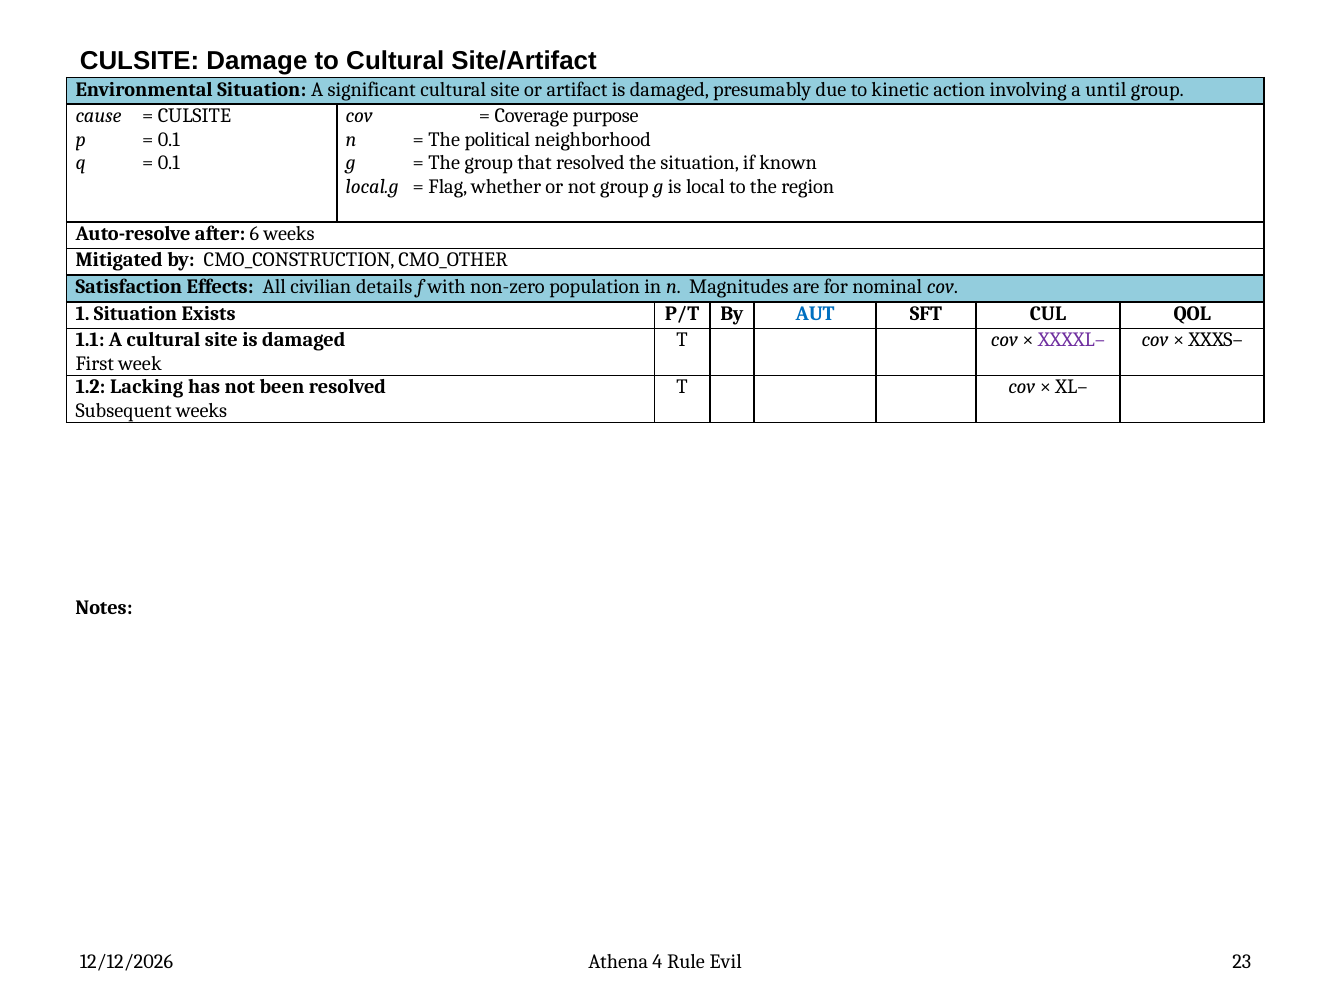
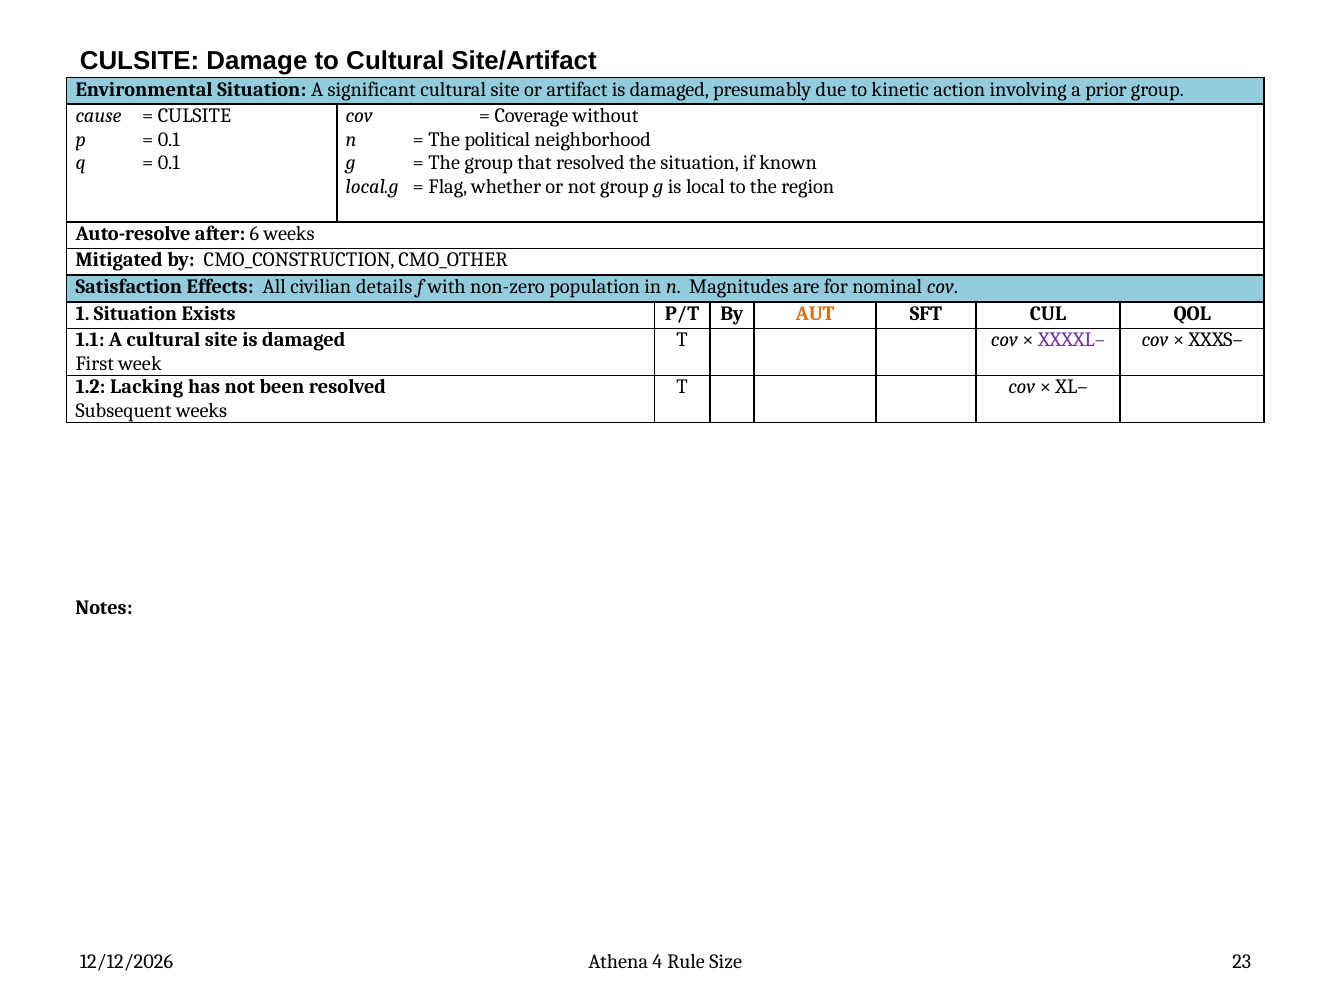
until: until -> prior
purpose: purpose -> without
AUT colour: blue -> orange
Evil: Evil -> Size
